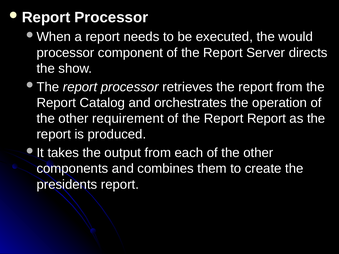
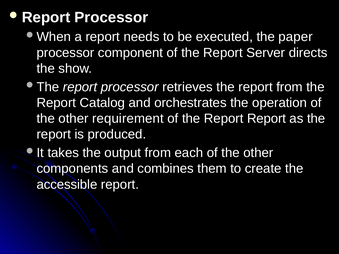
would: would -> paper
presidents: presidents -> accessible
